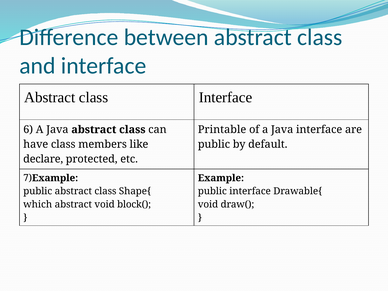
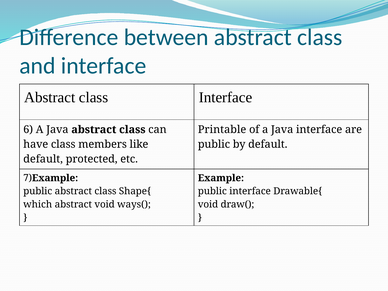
declare at (43, 159): declare -> default
block(: block( -> ways(
